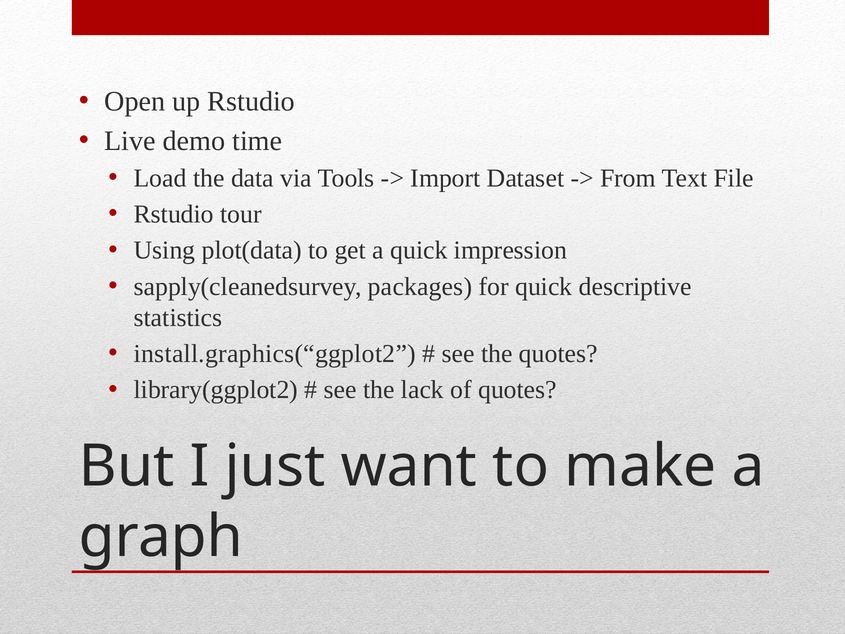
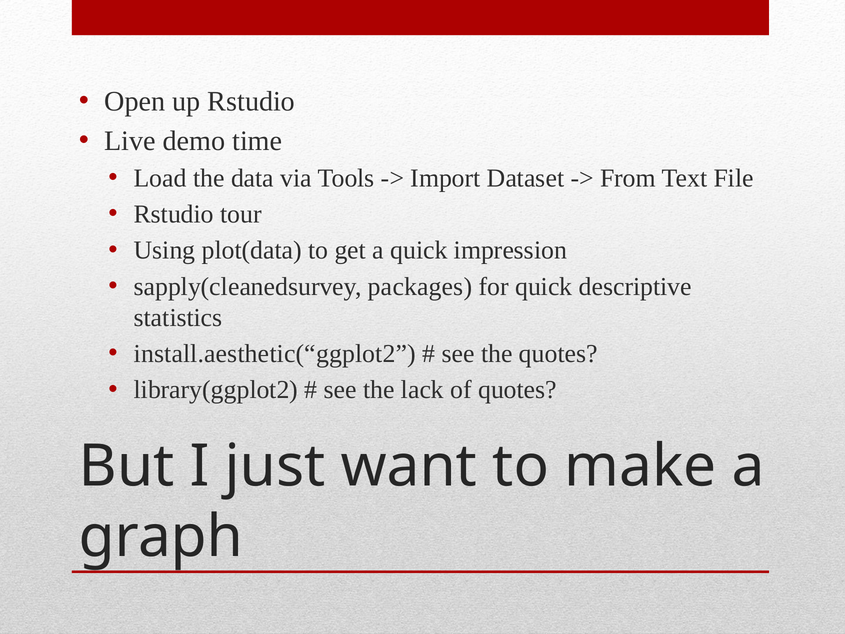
install.graphics(“ggplot2: install.graphics(“ggplot2 -> install.aesthetic(“ggplot2
